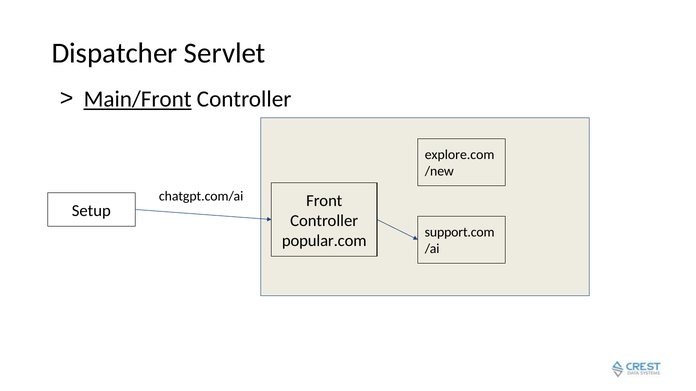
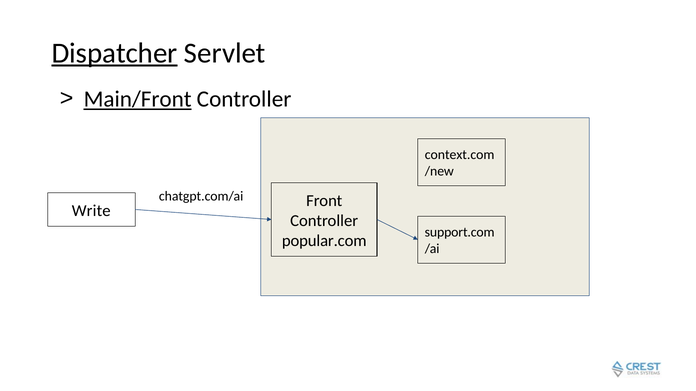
Dispatcher underline: none -> present
explore.com: explore.com -> context.com
Setup: Setup -> Write
